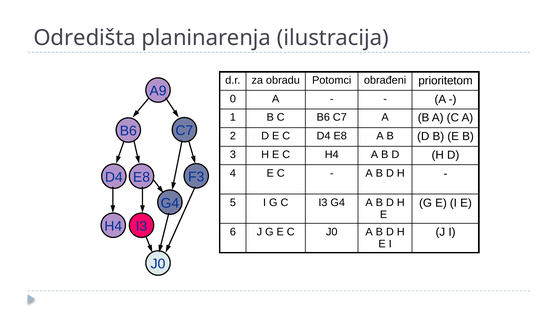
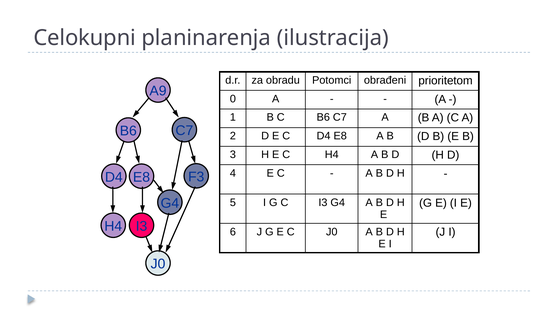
Odredišta: Odredišta -> Celokupni
